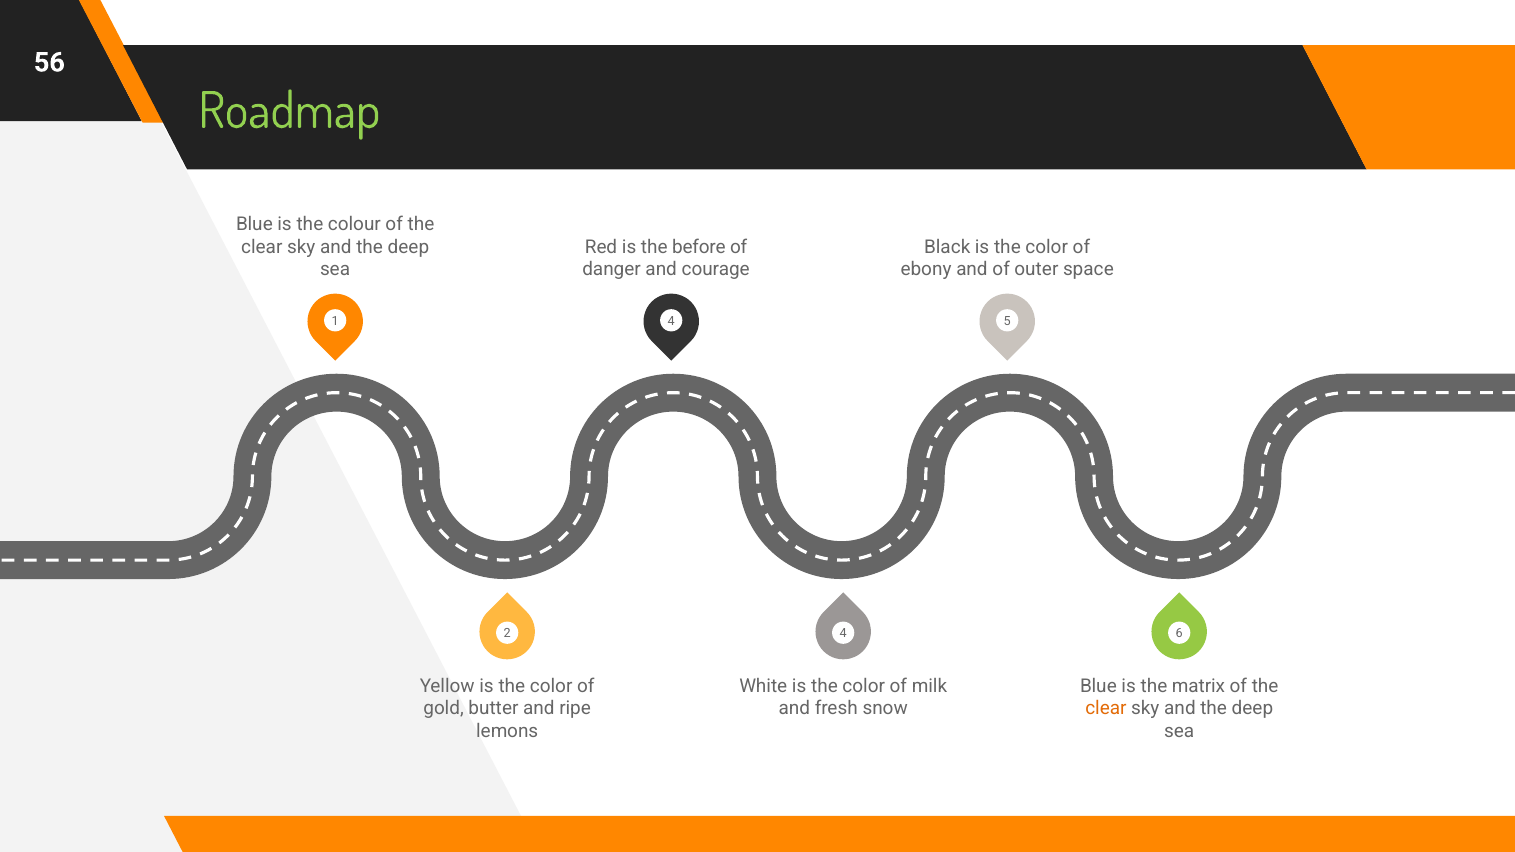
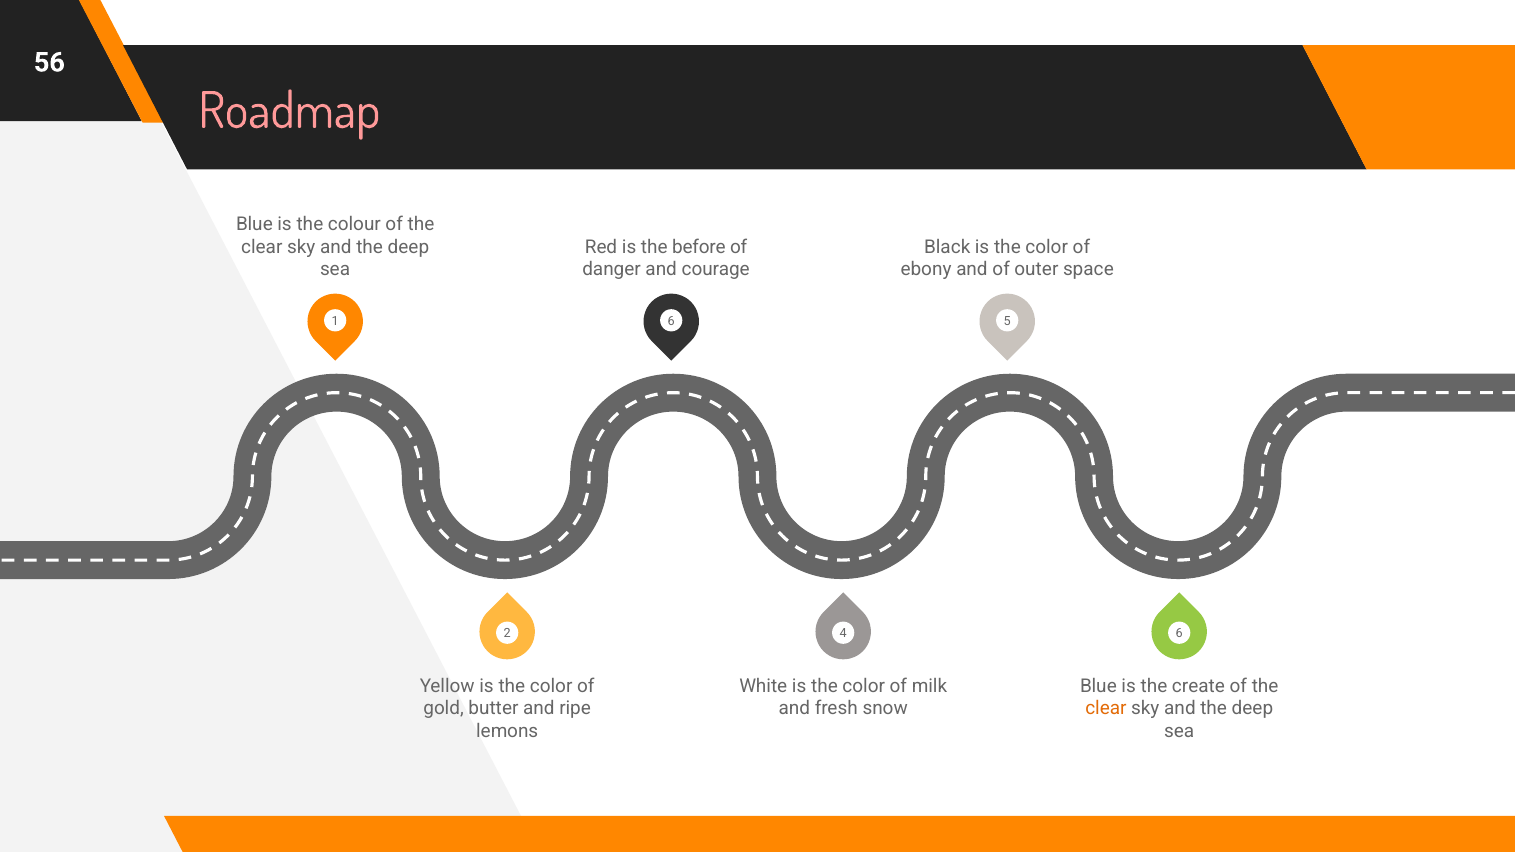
Roadmap colour: light green -> pink
1 4: 4 -> 6
matrix: matrix -> create
